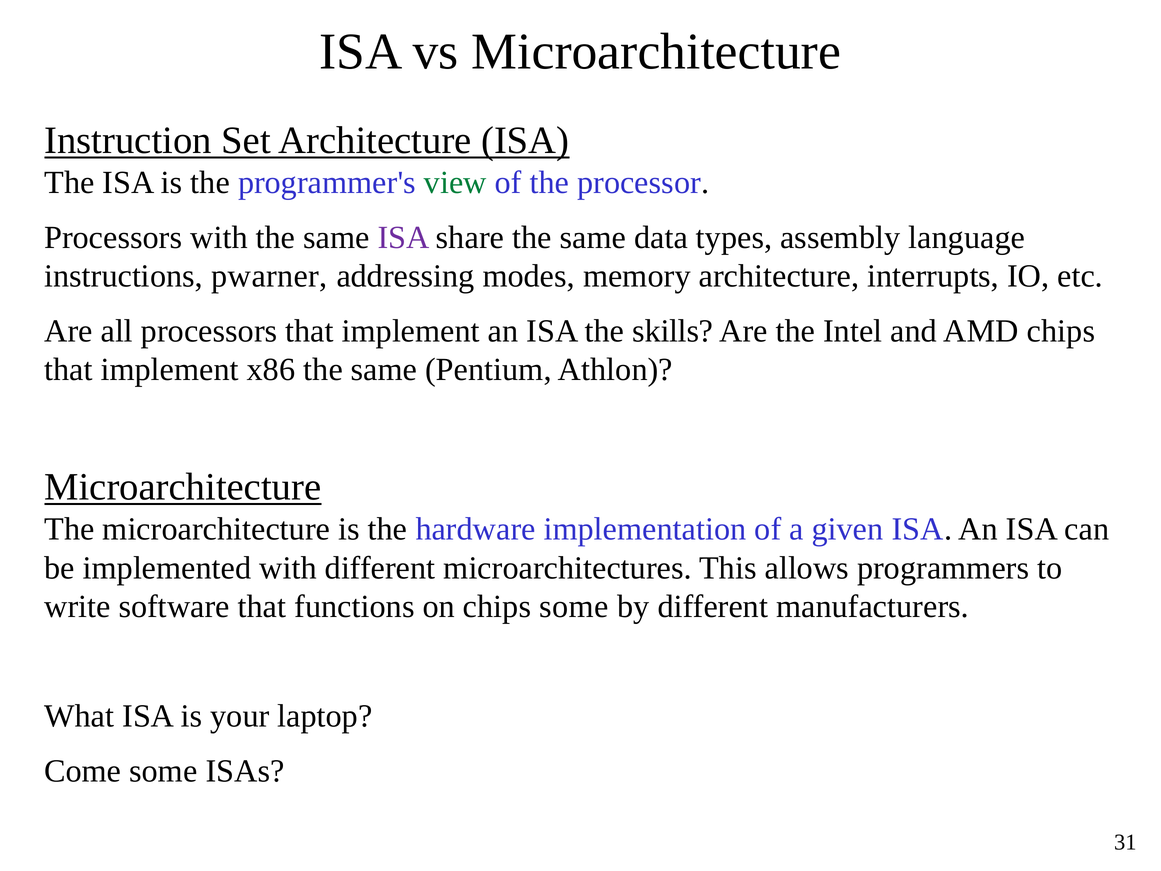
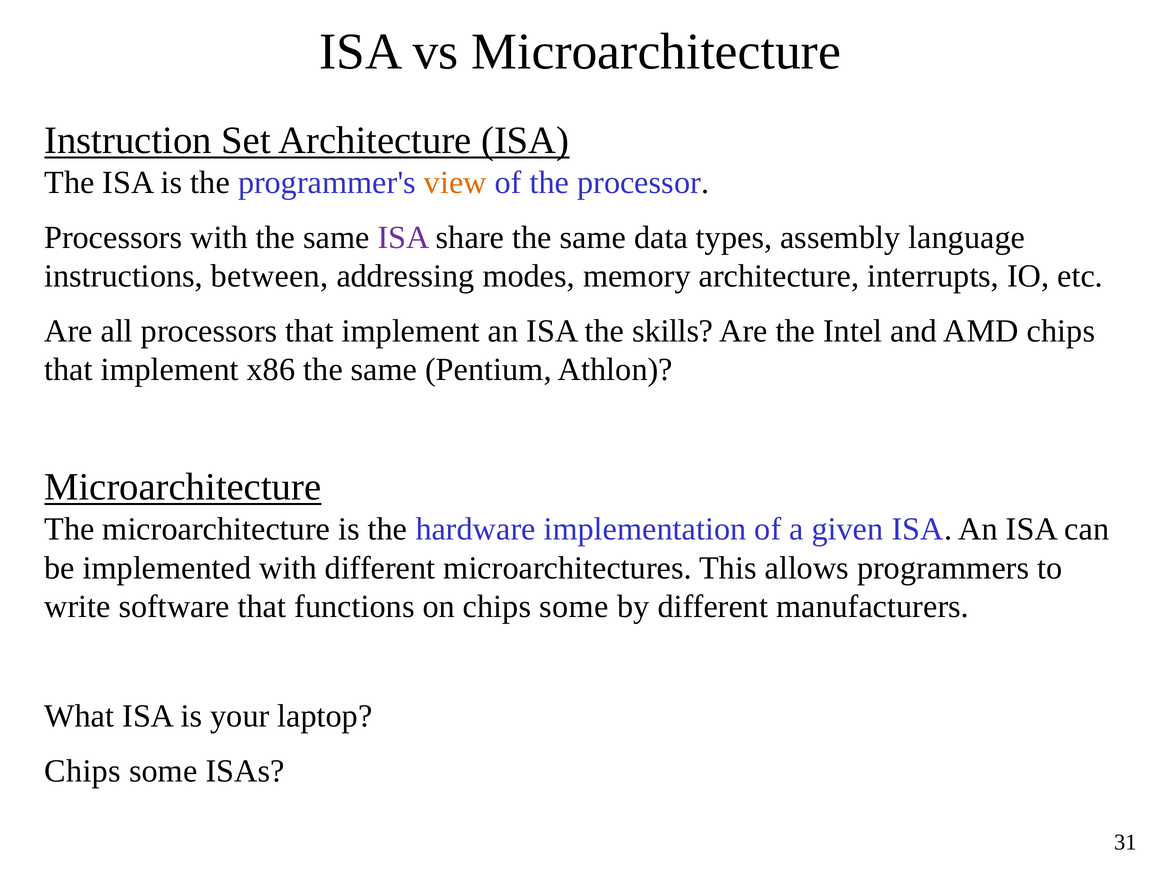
view colour: green -> orange
pwarner: pwarner -> between
Come at (83, 771): Come -> Chips
